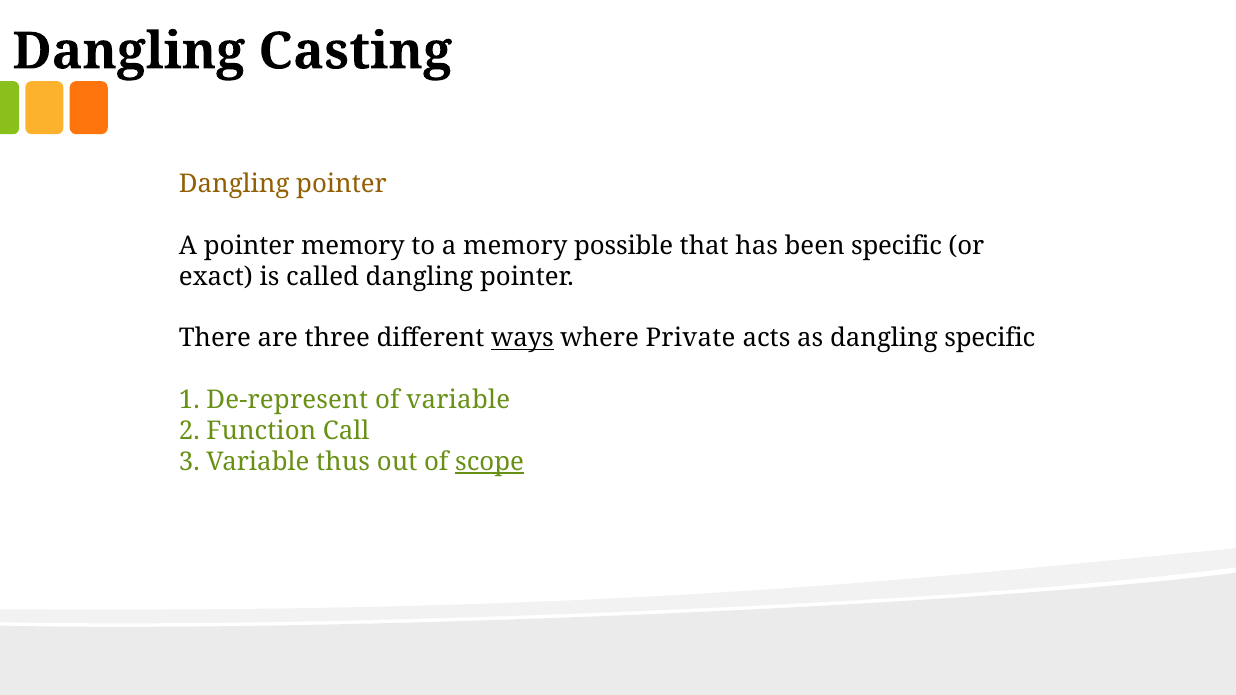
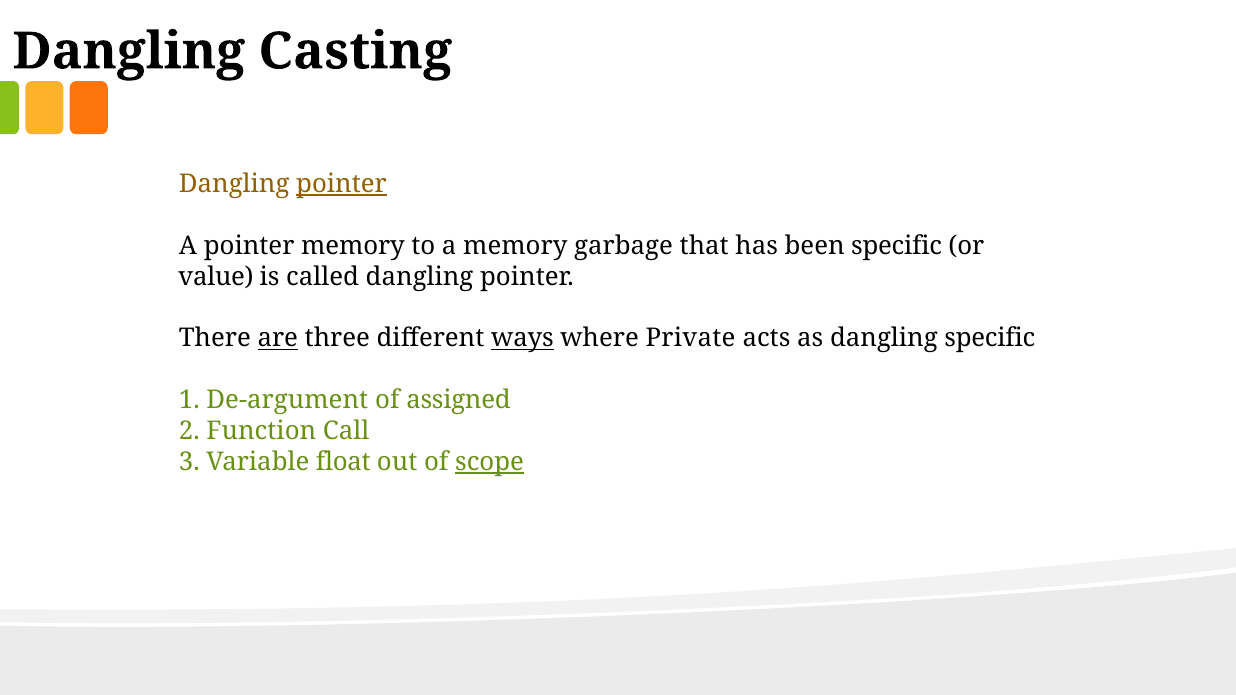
pointer at (341, 184) underline: none -> present
possible: possible -> garbage
exact: exact -> value
are underline: none -> present
De-represent: De-represent -> De-argument
of variable: variable -> assigned
thus: thus -> float
